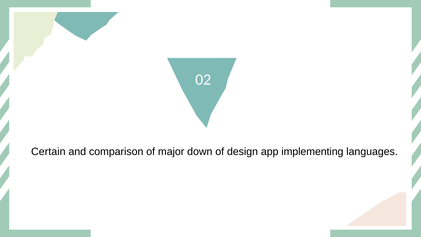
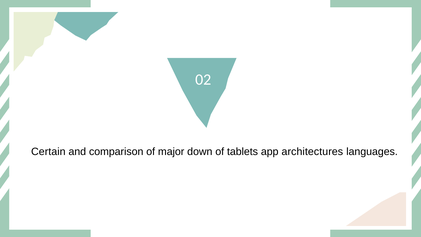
design: design -> tablets
implementing: implementing -> architectures
